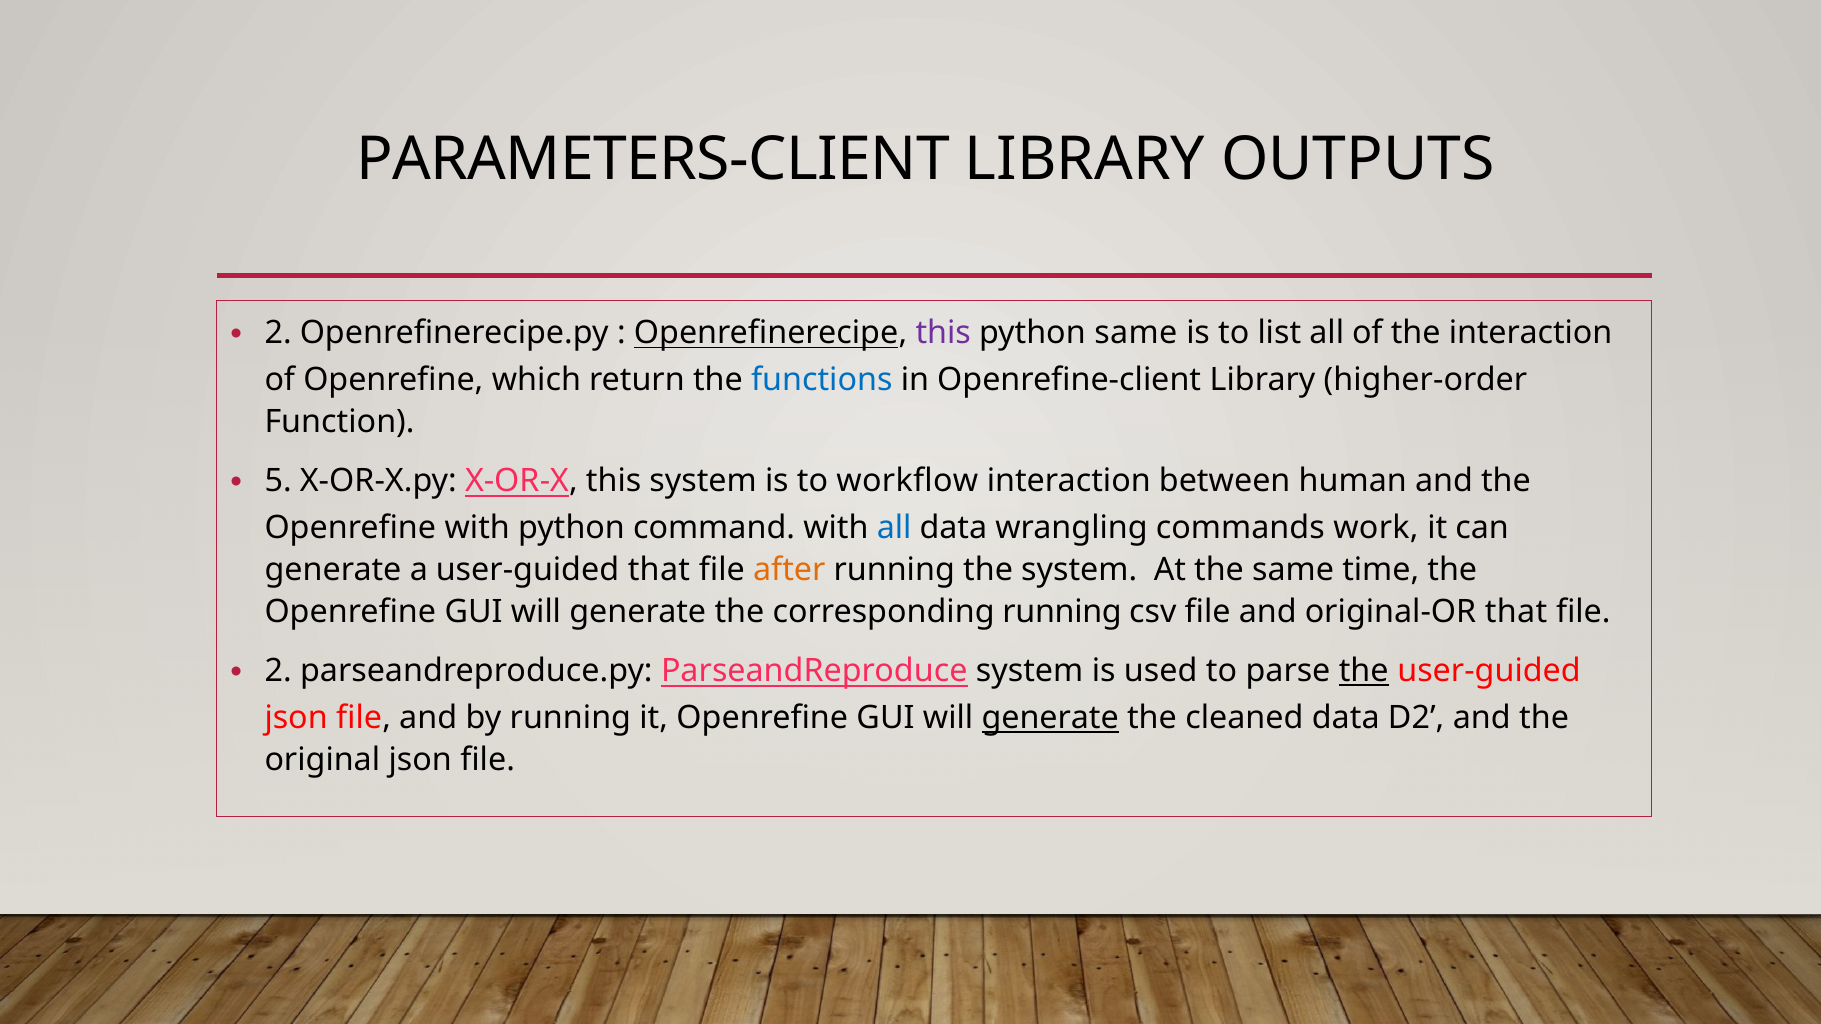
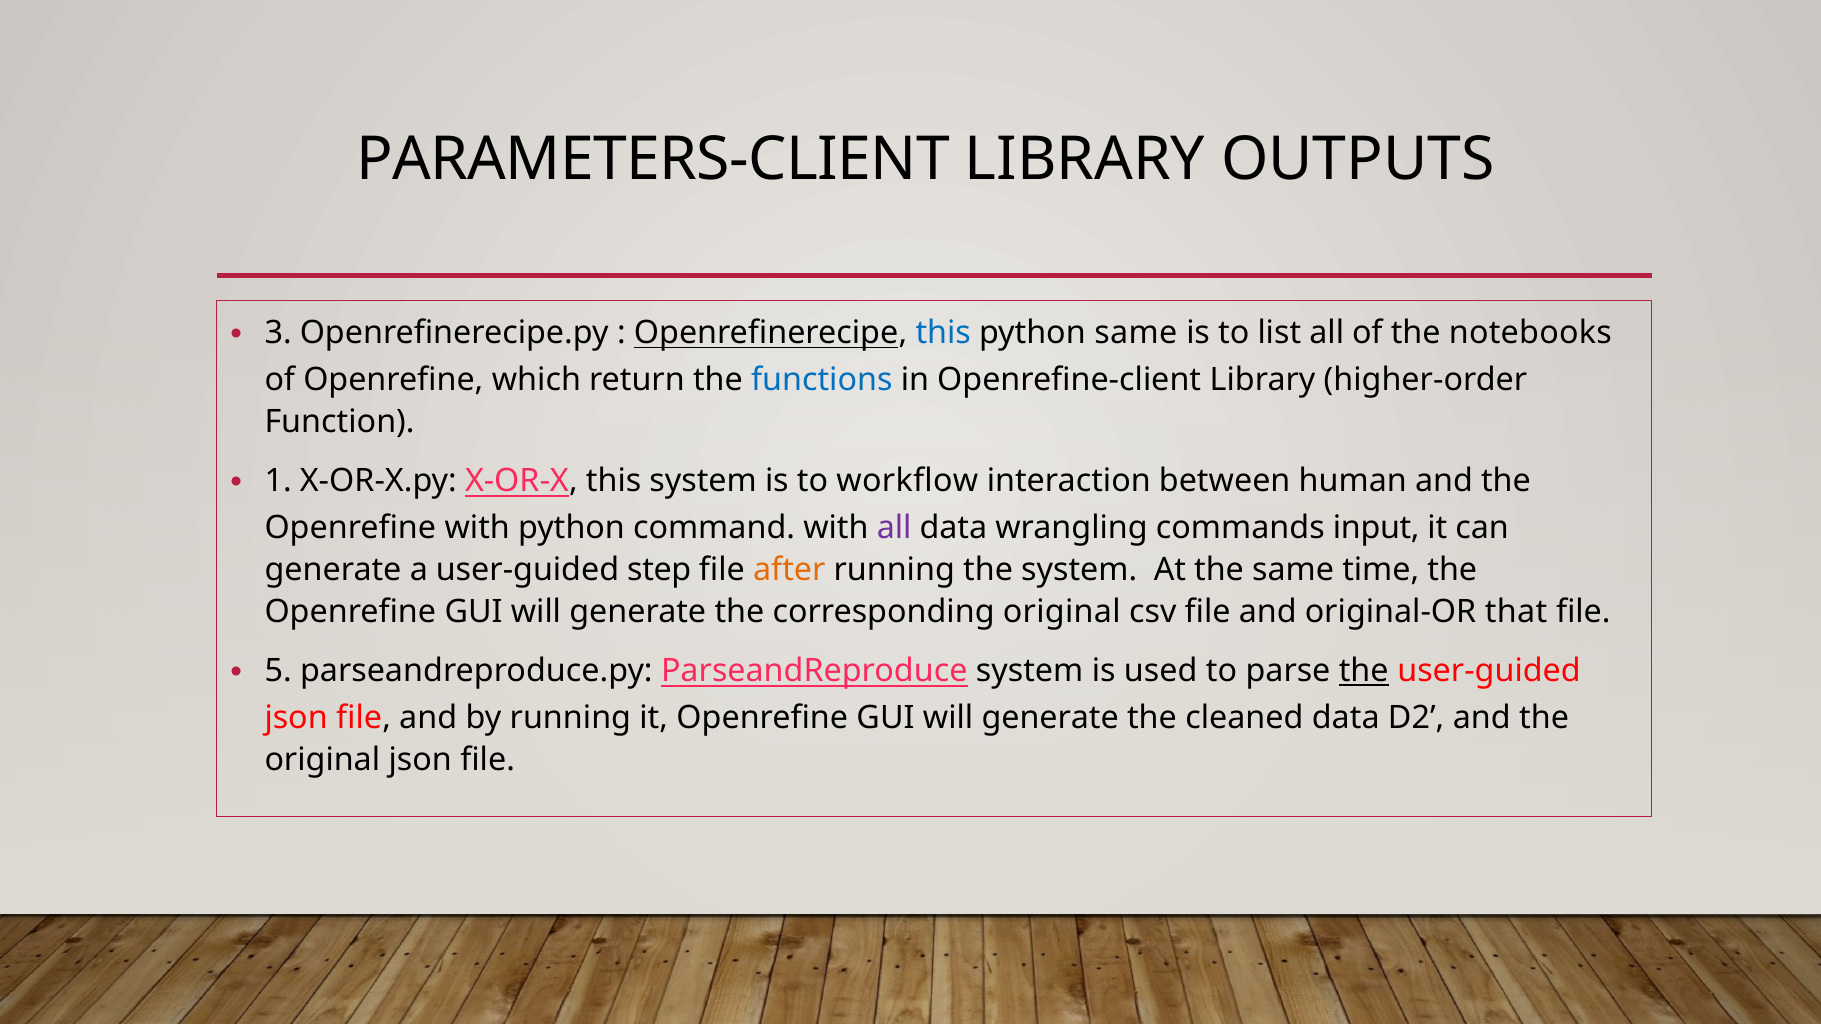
2 at (278, 333): 2 -> 3
this at (943, 333) colour: purple -> blue
the interaction: interaction -> notebooks
5: 5 -> 1
all at (894, 528) colour: blue -> purple
work: work -> input
user-guided that: that -> step
corresponding running: running -> original
2 at (278, 671): 2 -> 5
generate at (1050, 718) underline: present -> none
